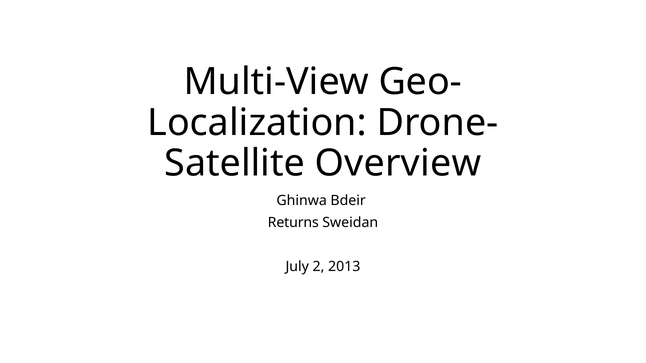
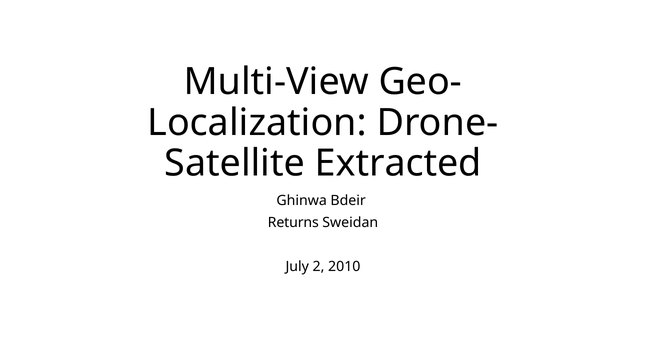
Overview: Overview -> Extracted
2013: 2013 -> 2010
